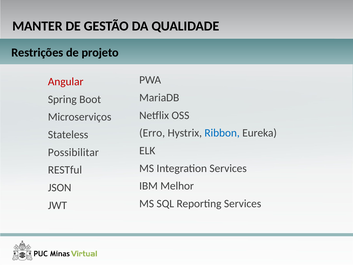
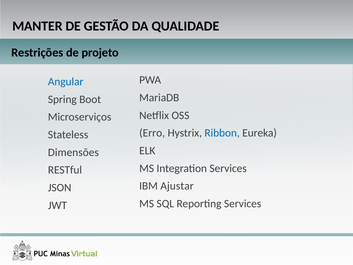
Angular colour: red -> blue
Possibilitar: Possibilitar -> Dimensões
Melhor: Melhor -> Ajustar
